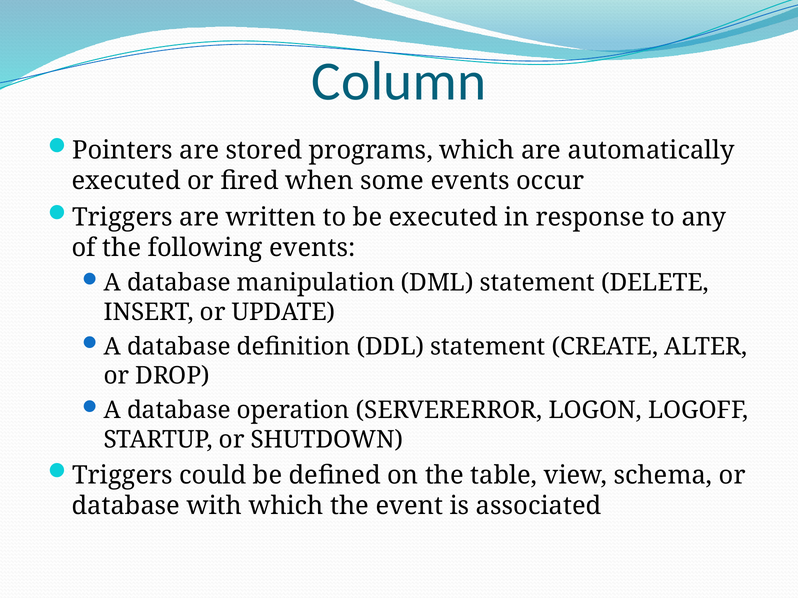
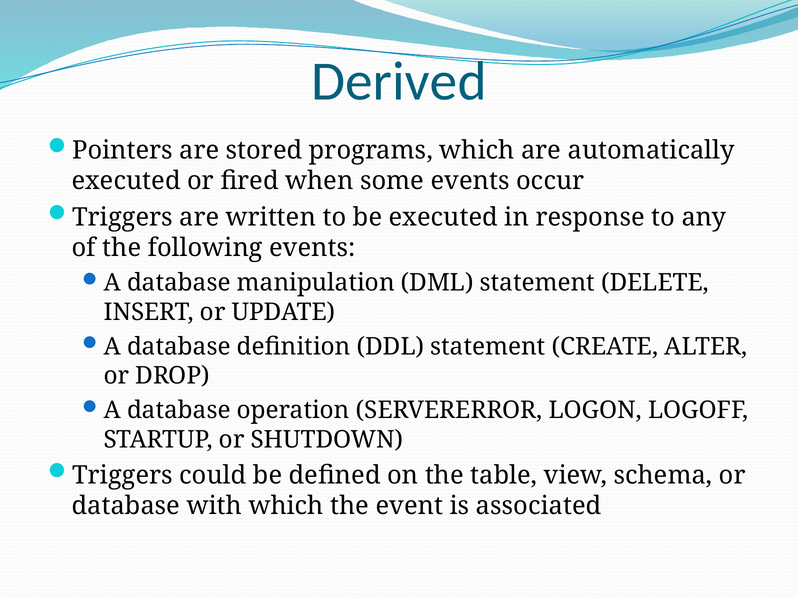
Column: Column -> Derived
